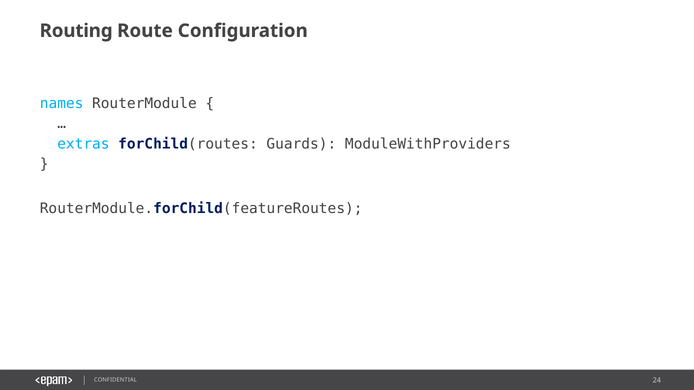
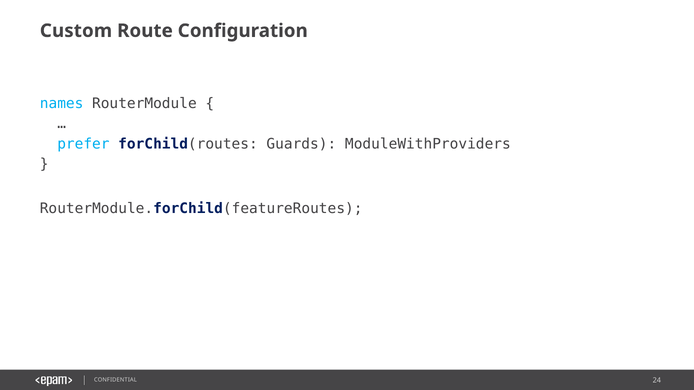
Routing: Routing -> Custom
extras: extras -> prefer
